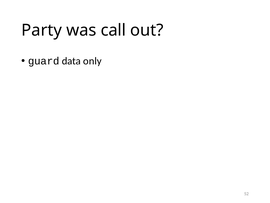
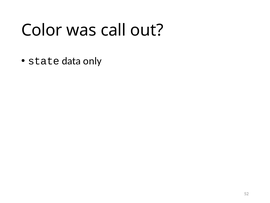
Party: Party -> Color
guard: guard -> state
